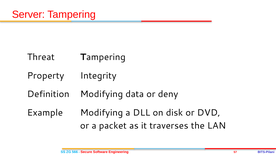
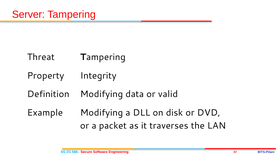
deny: deny -> valid
